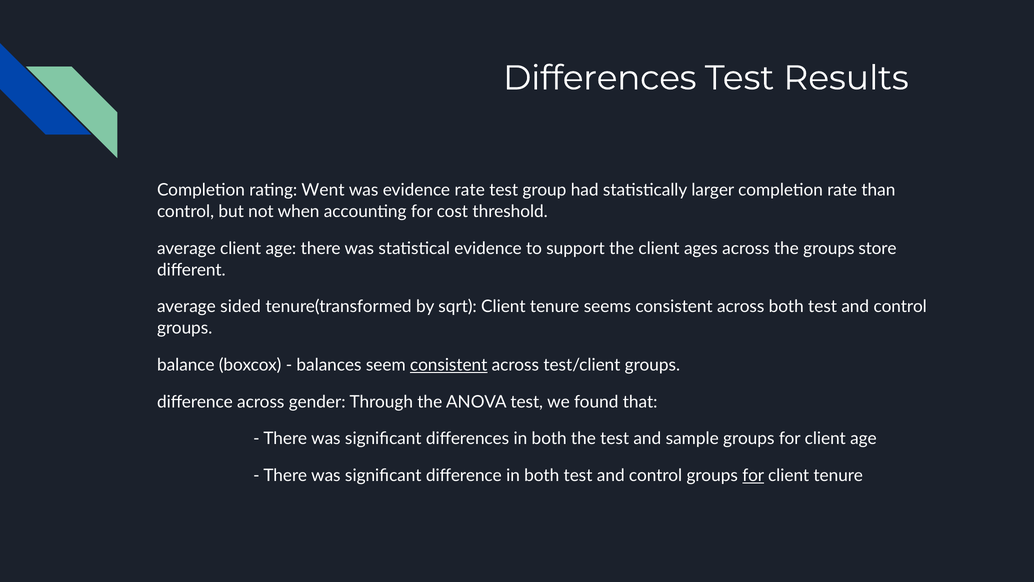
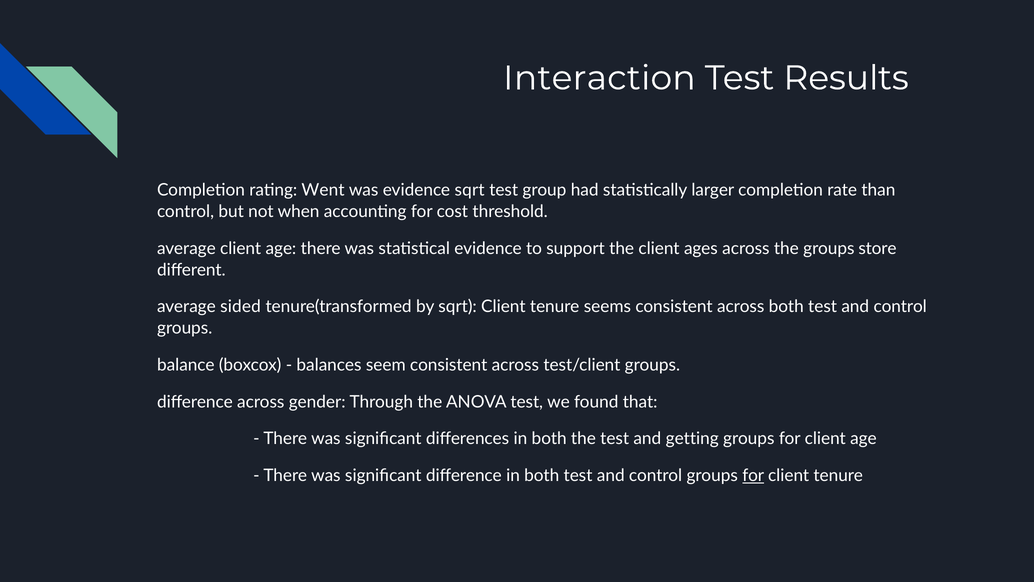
Differences at (600, 78): Differences -> Interaction
evidence rate: rate -> sqrt
consistent at (449, 365) underline: present -> none
sample: sample -> getting
